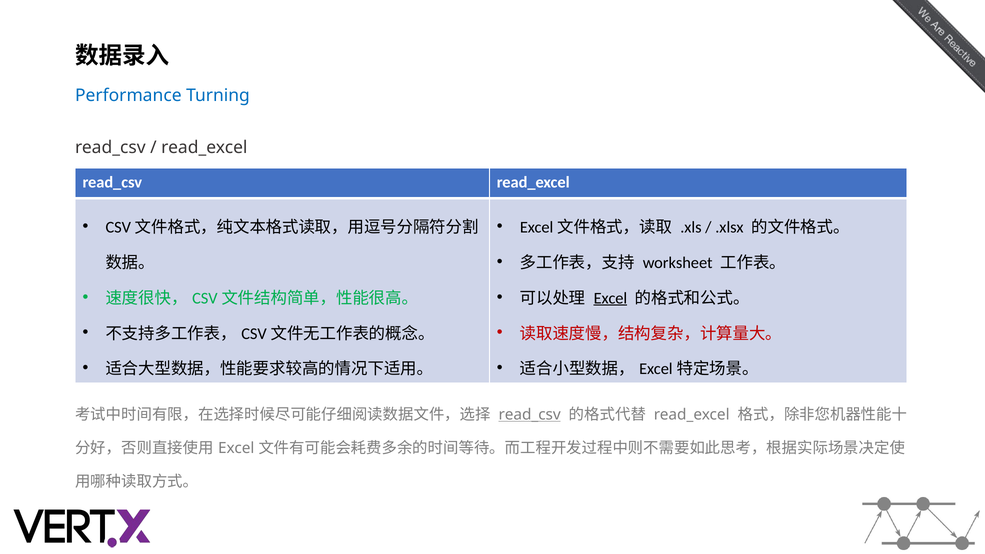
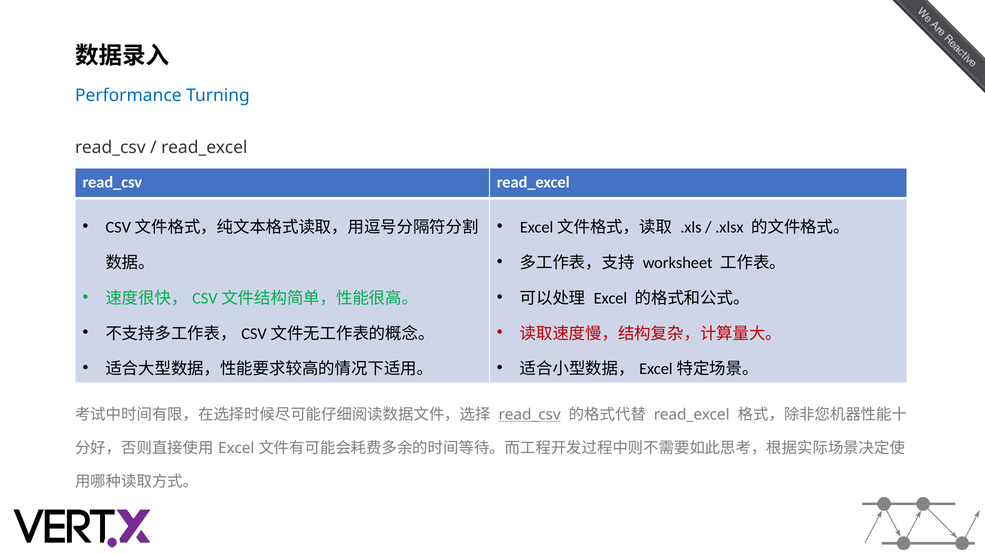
Excel at (610, 298) underline: present -> none
